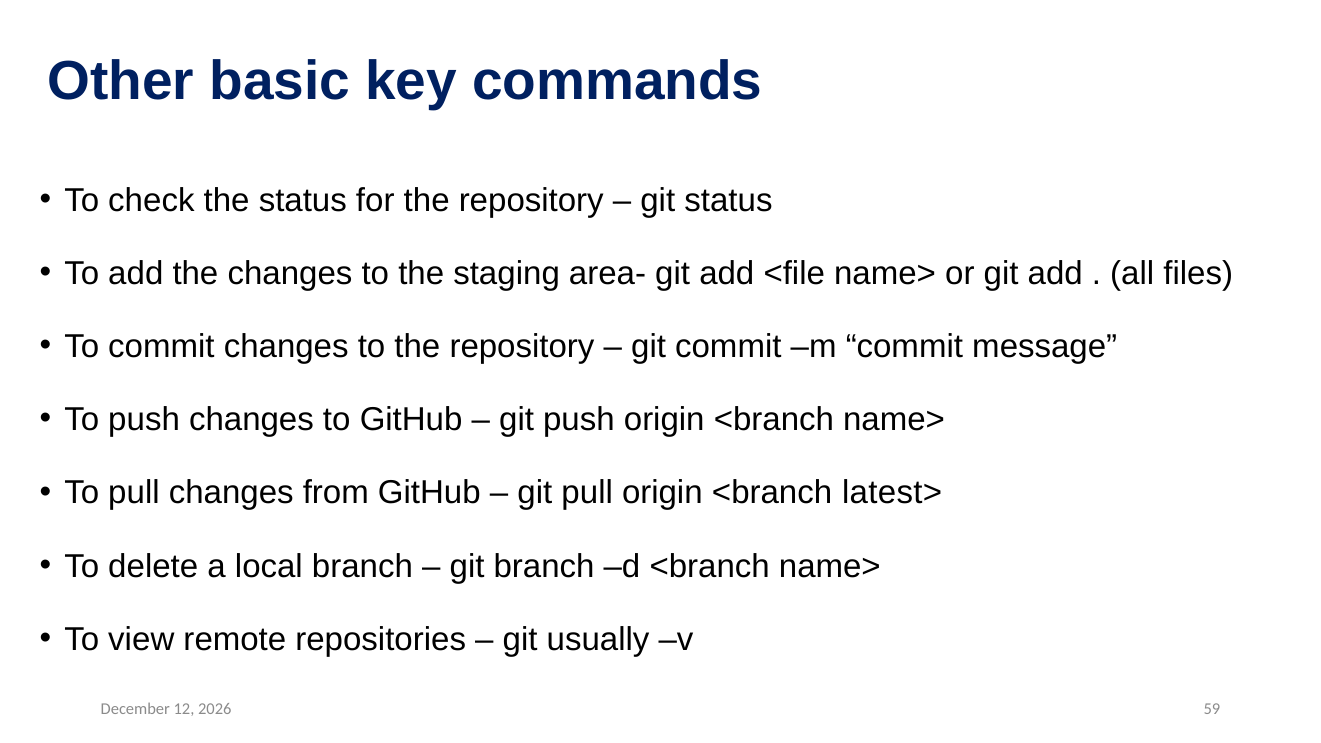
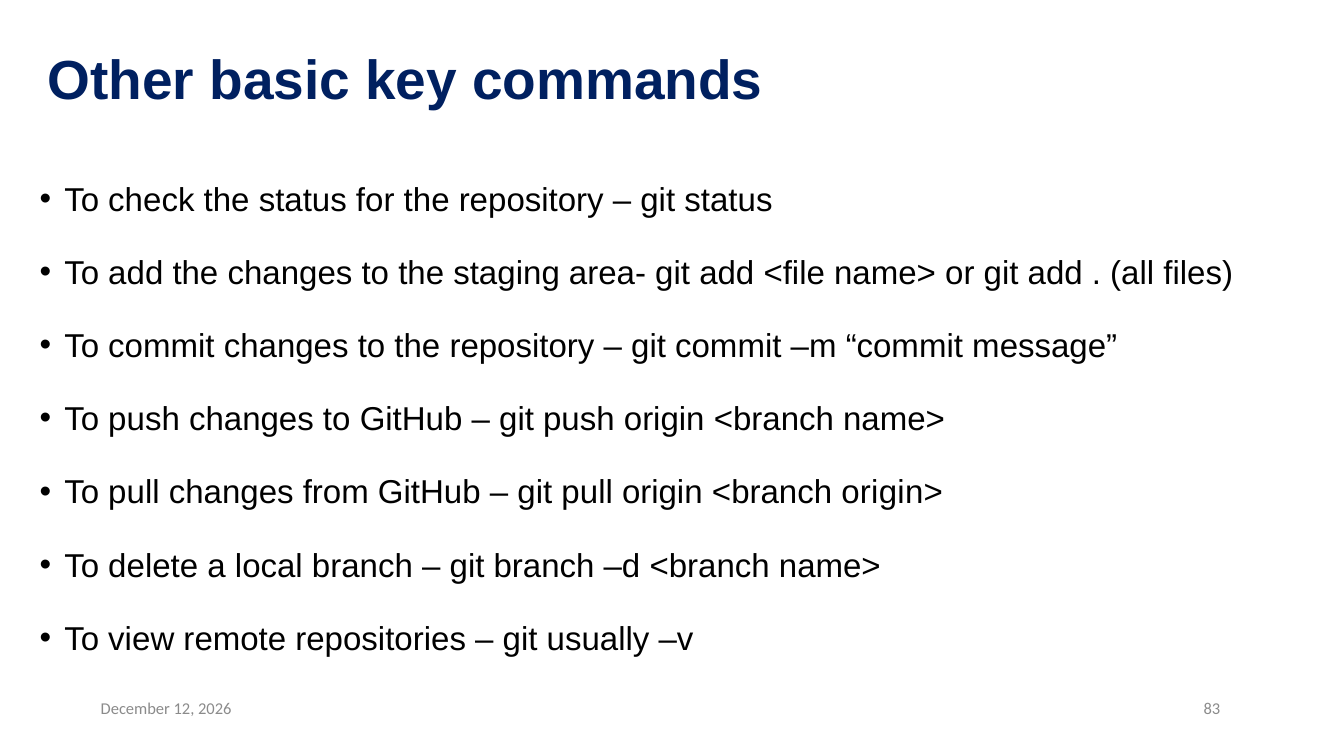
latest>: latest> -> origin>
59: 59 -> 83
